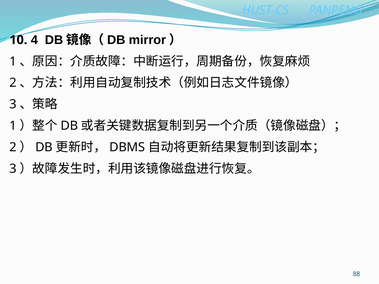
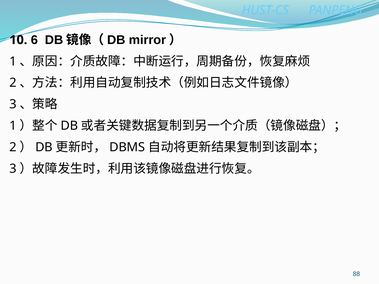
4: 4 -> 6
